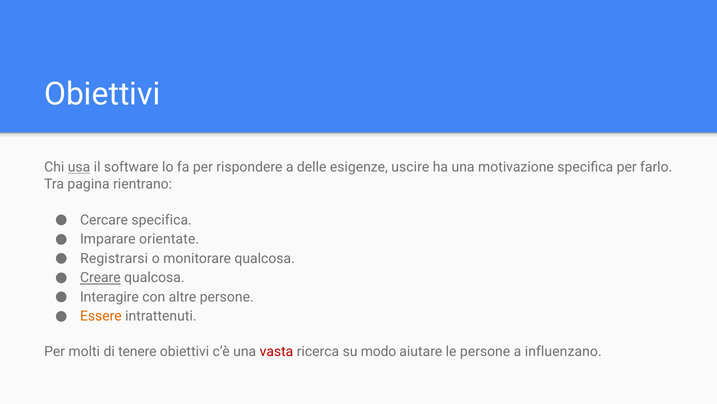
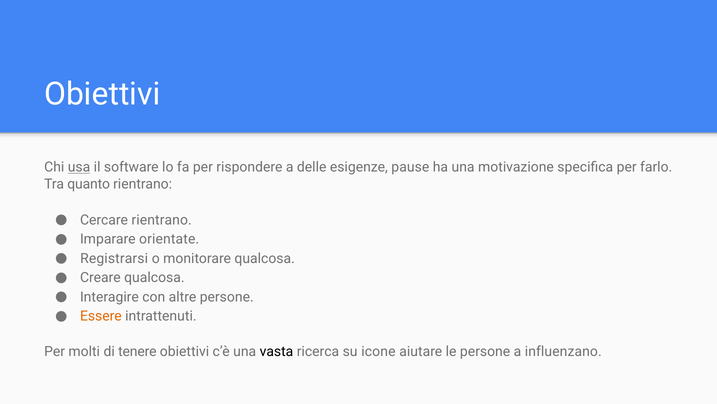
uscire: uscire -> pause
pagina: pagina -> quanto
Cercare specifica: specifica -> rientrano
Creare underline: present -> none
vasta colour: red -> black
modo: modo -> icone
